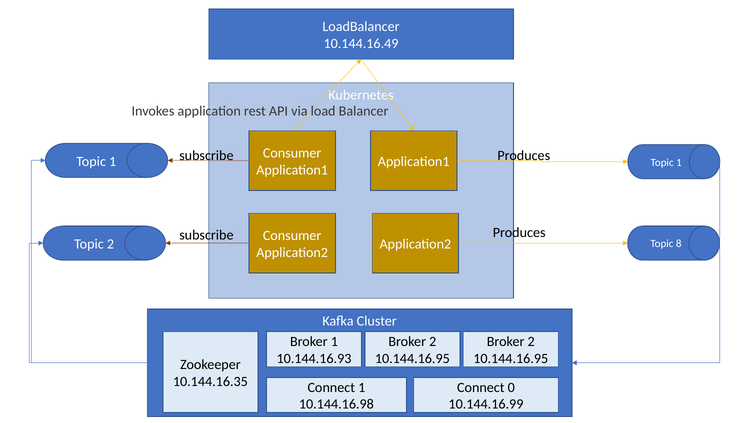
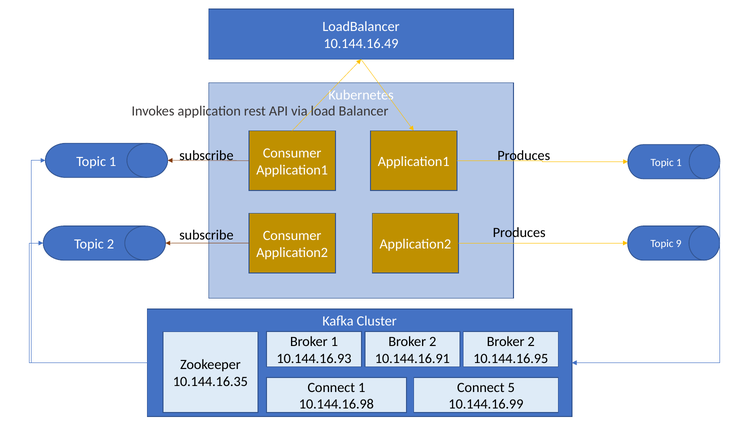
8: 8 -> 9
10.144.16.95 at (412, 359): 10.144.16.95 -> 10.144.16.91
0: 0 -> 5
